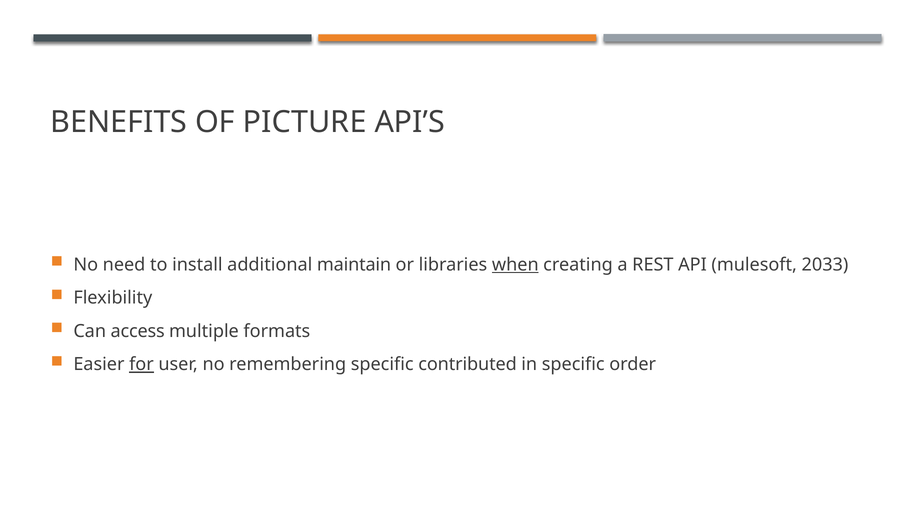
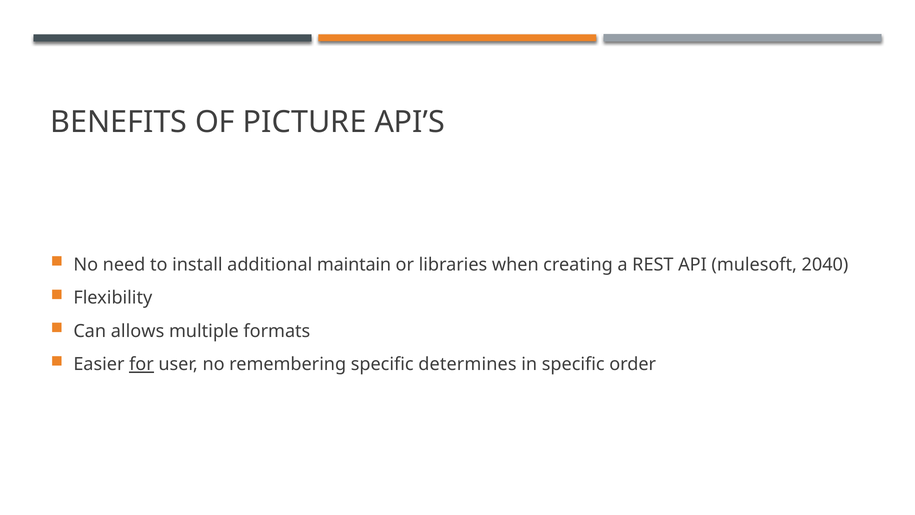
when underline: present -> none
2033: 2033 -> 2040
access: access -> allows
contributed: contributed -> determines
